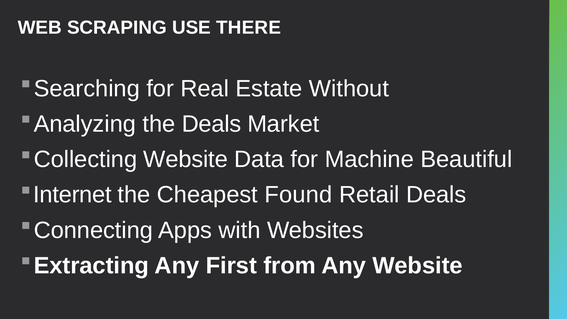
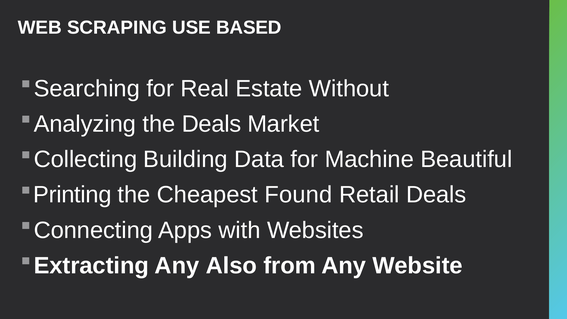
THERE: THERE -> BASED
Collecting Website: Website -> Building
Internet: Internet -> Printing
First: First -> Also
